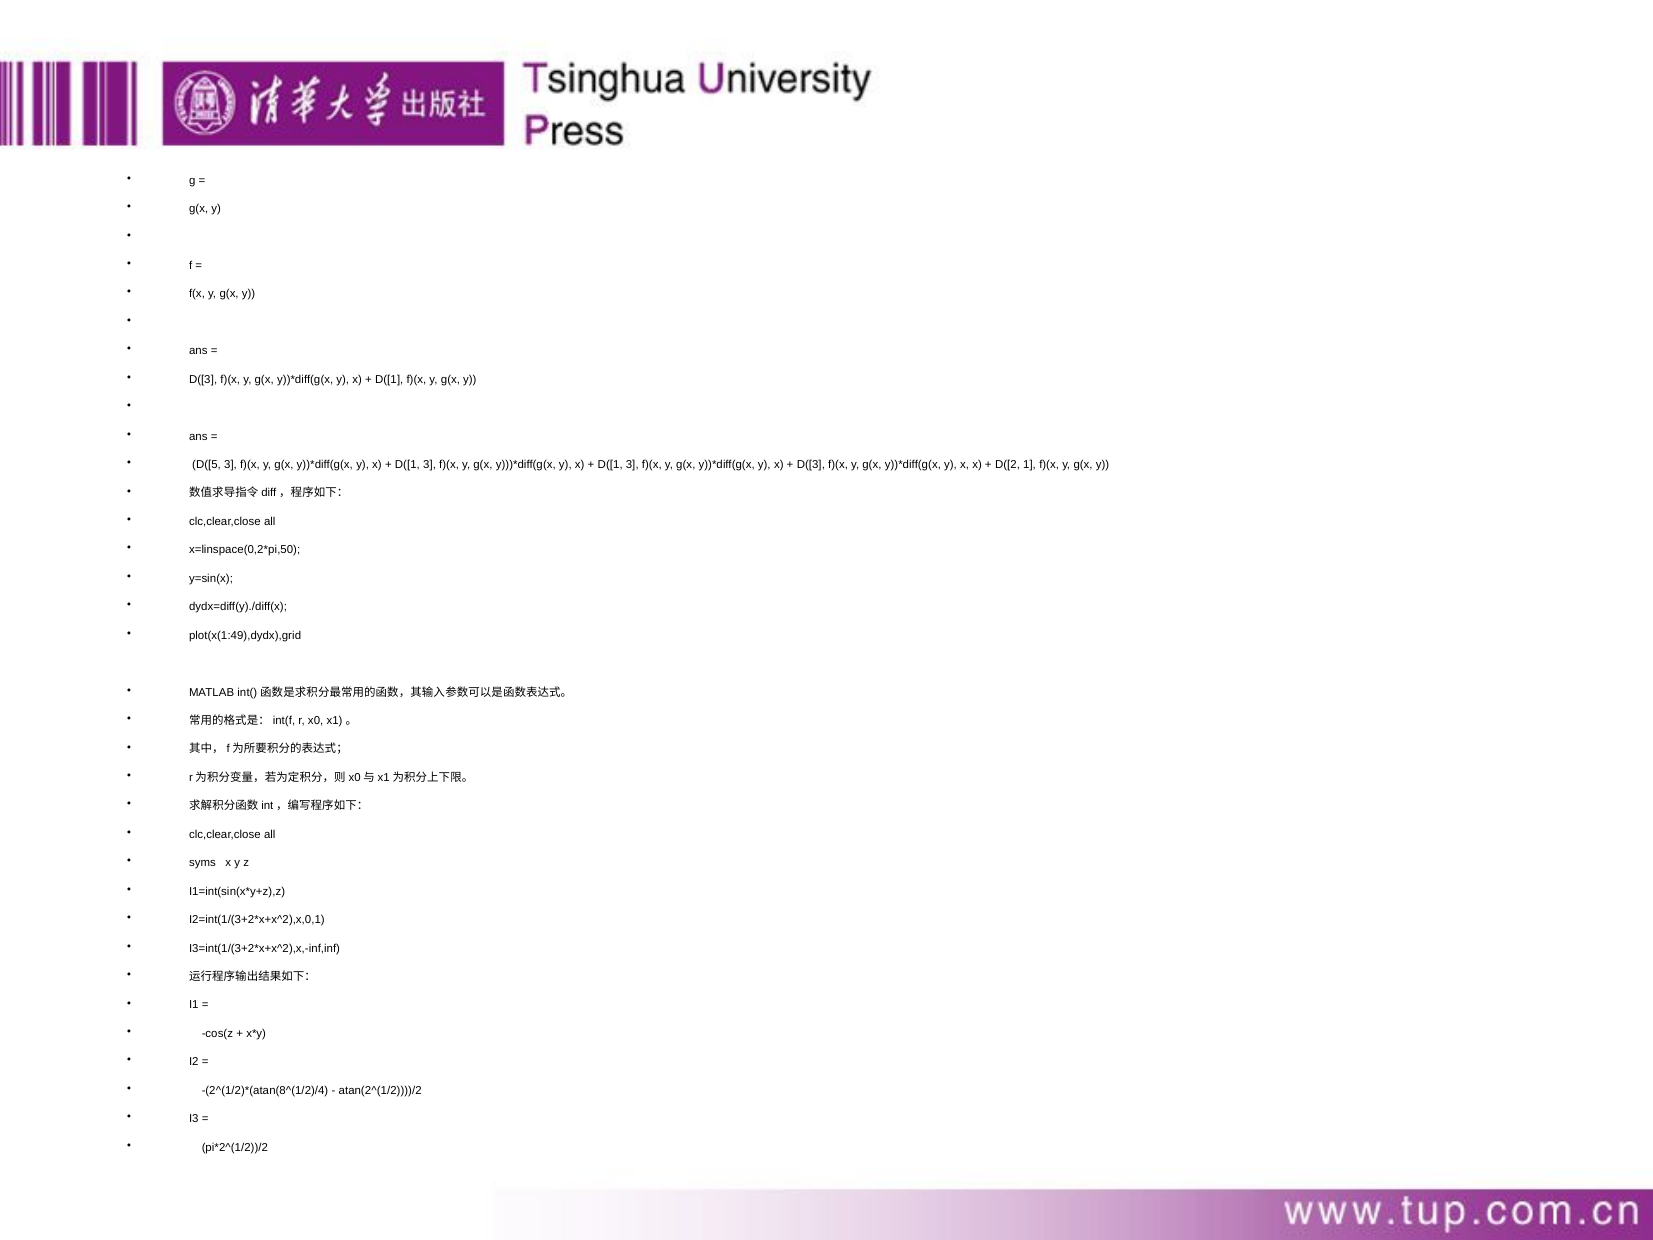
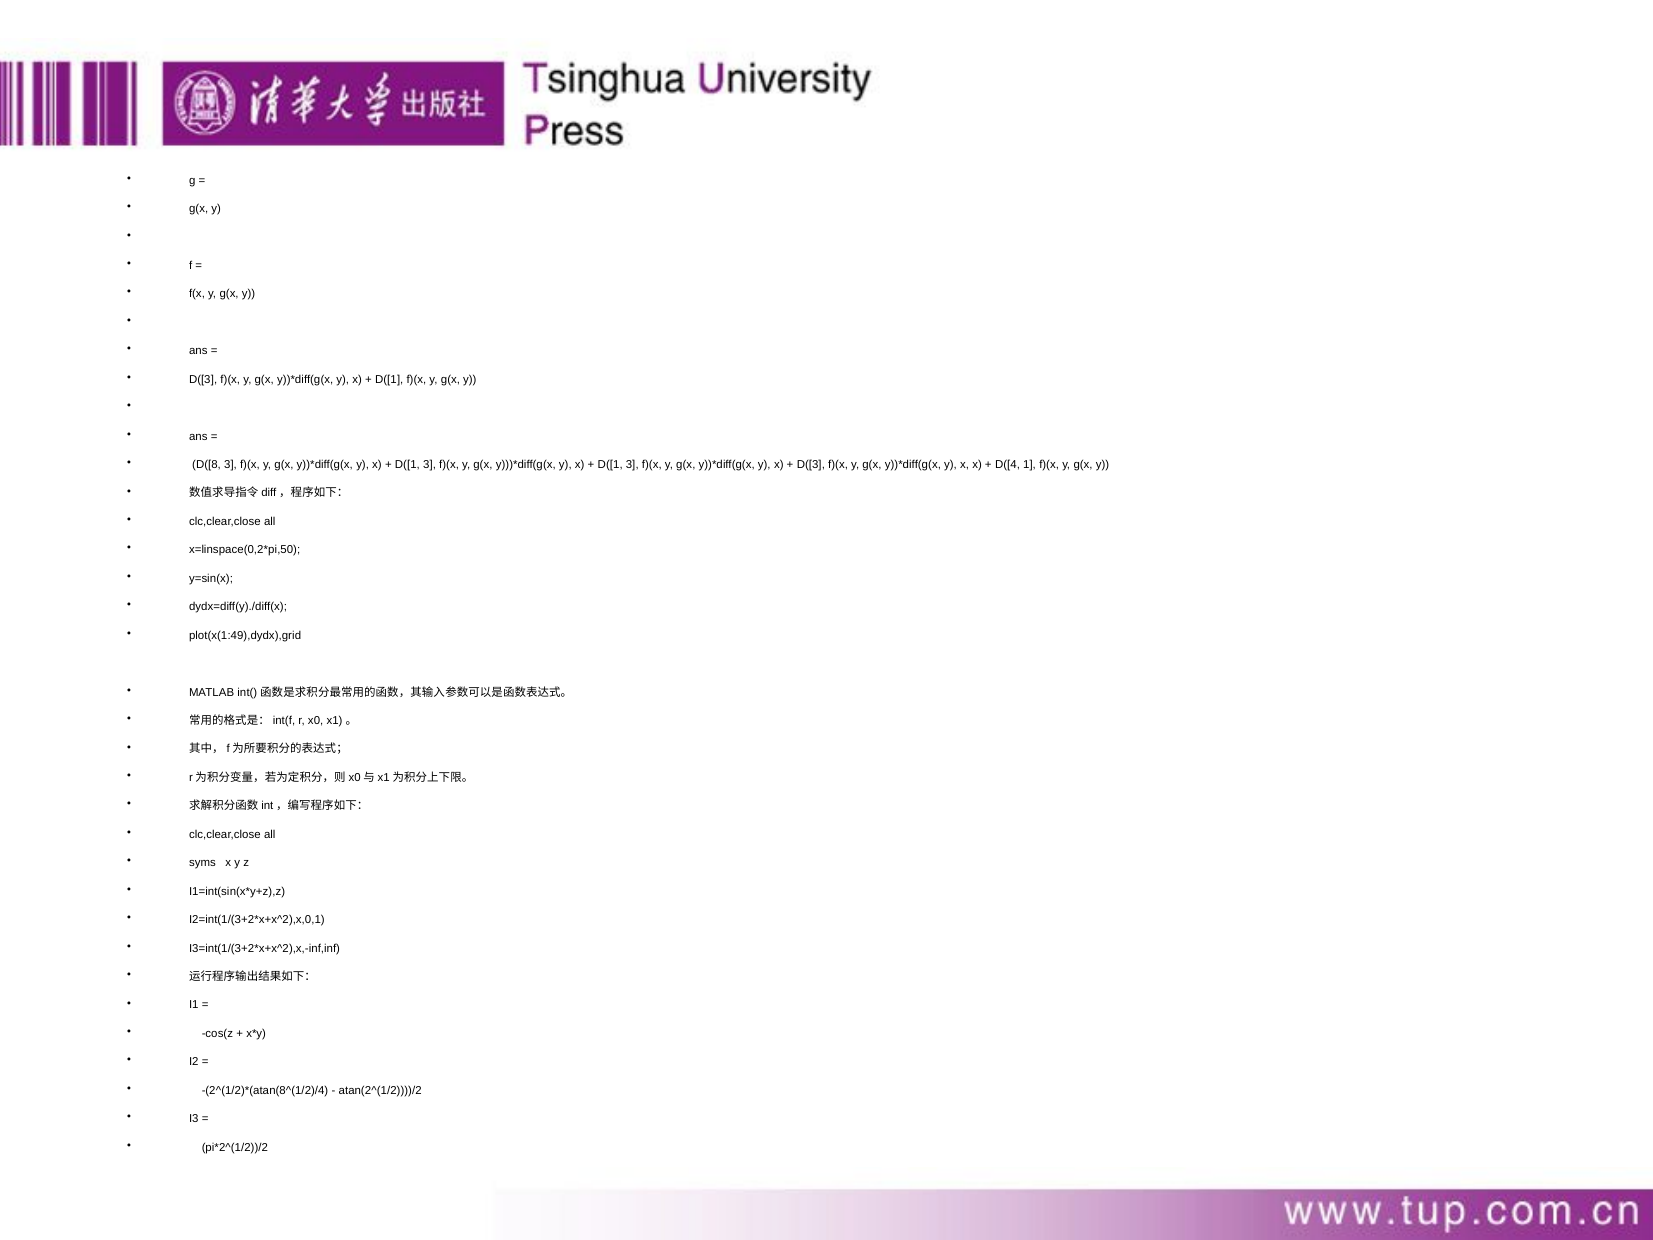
D([5: D([5 -> D([8
D([2: D([2 -> D([4
